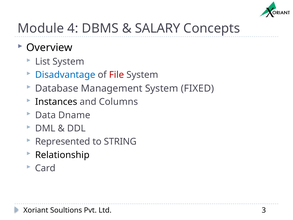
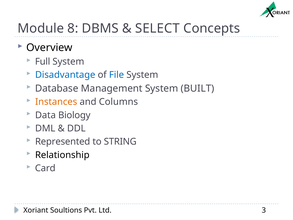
4: 4 -> 8
SALARY: SALARY -> SELECT
List: List -> Full
File colour: red -> blue
FIXED: FIXED -> BUILT
Instances colour: black -> orange
Dname: Dname -> Biology
